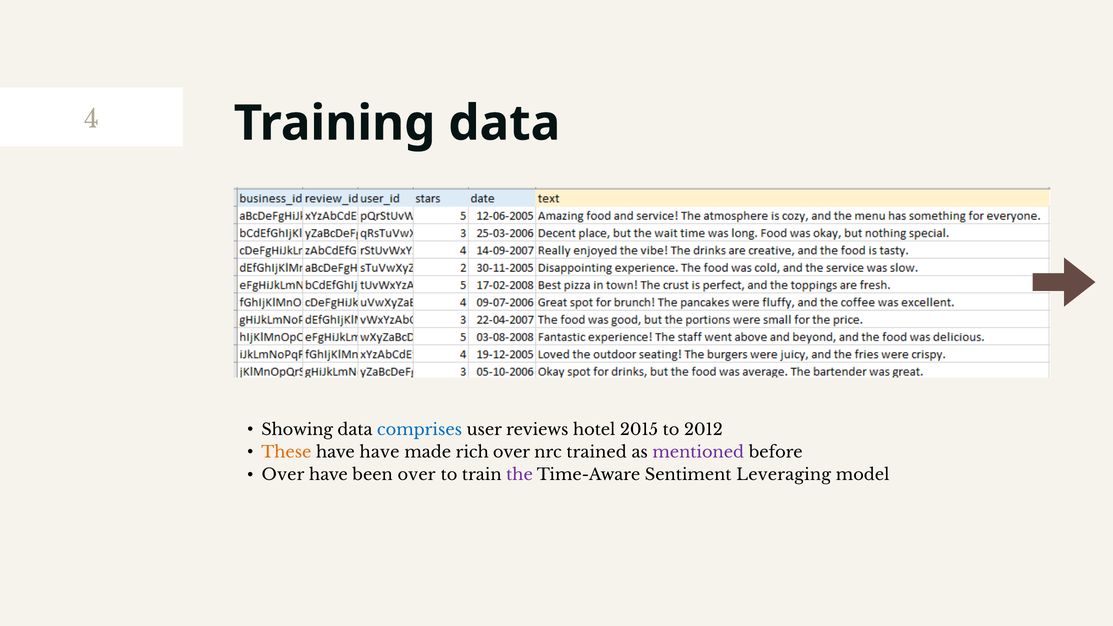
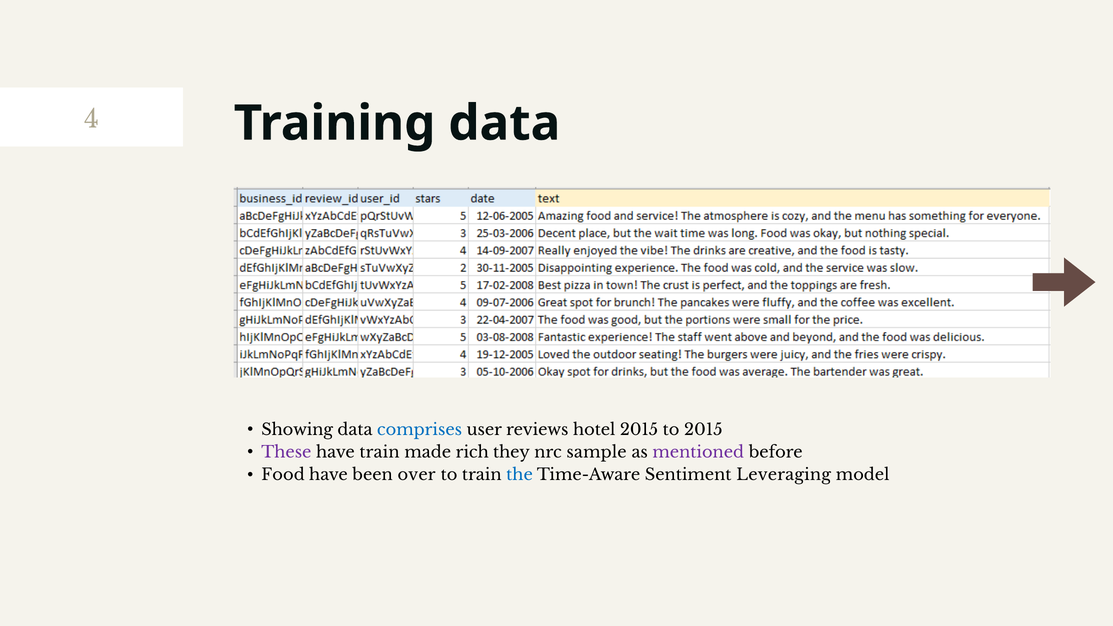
to 2012: 2012 -> 2015
These colour: orange -> purple
have have: have -> train
rich over: over -> they
trained: trained -> sample
Over at (283, 475): Over -> Food
the colour: purple -> blue
